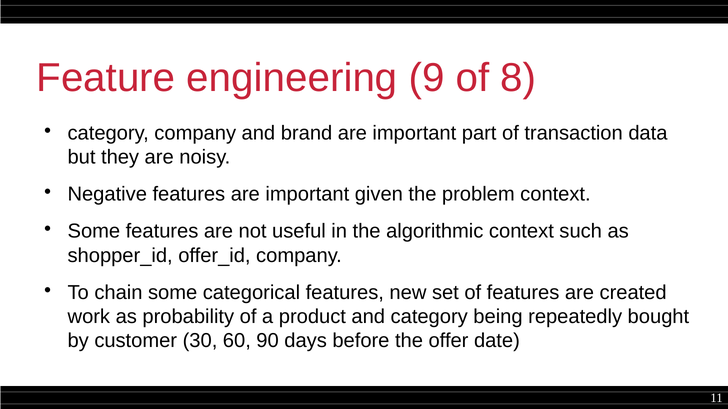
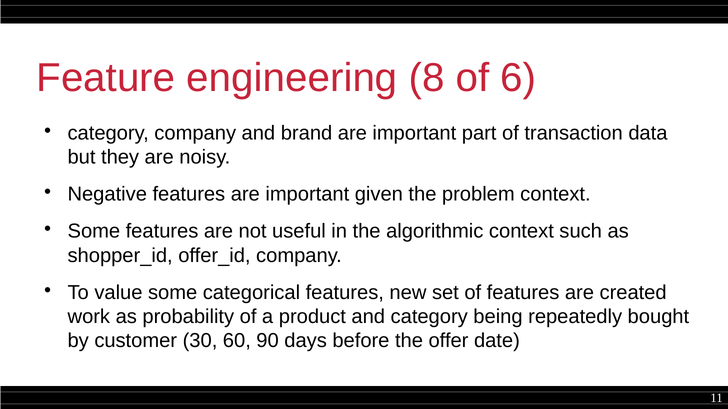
9: 9 -> 8
8: 8 -> 6
chain: chain -> value
